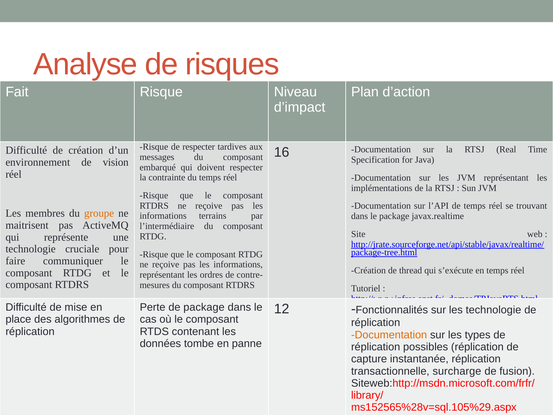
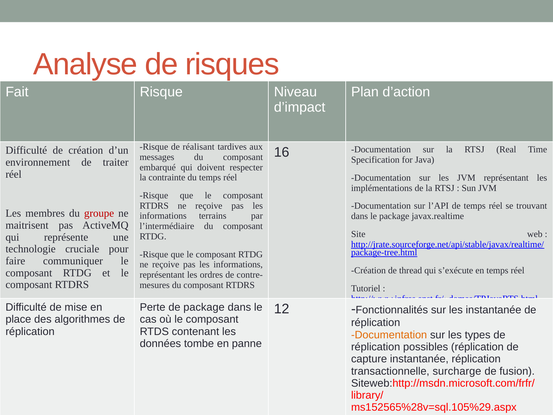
de respecter: respecter -> réalisant
vision: vision -> traiter
groupe colour: orange -> red
les technologie: technologie -> instantanée
